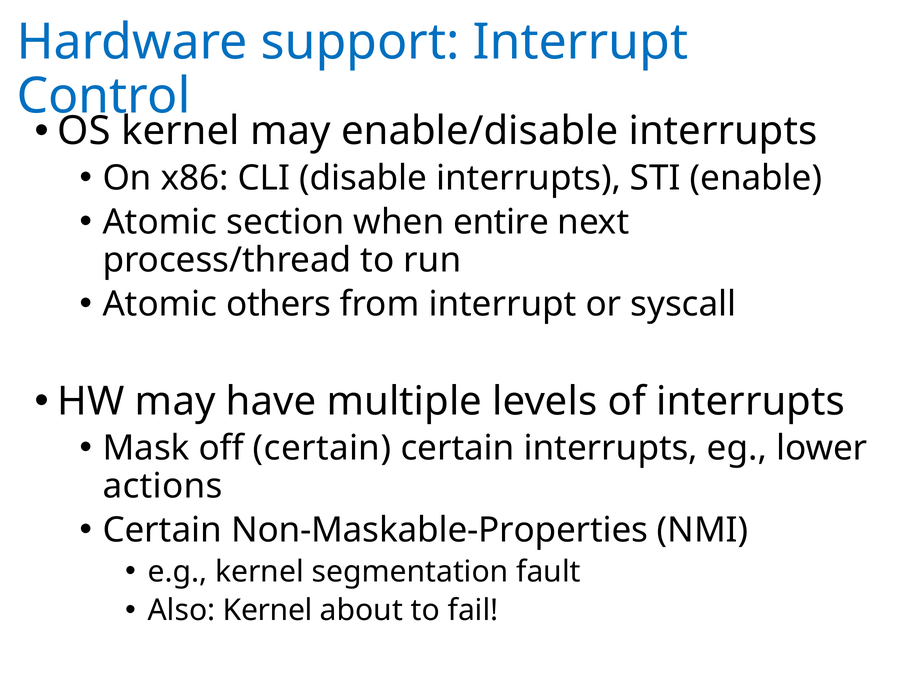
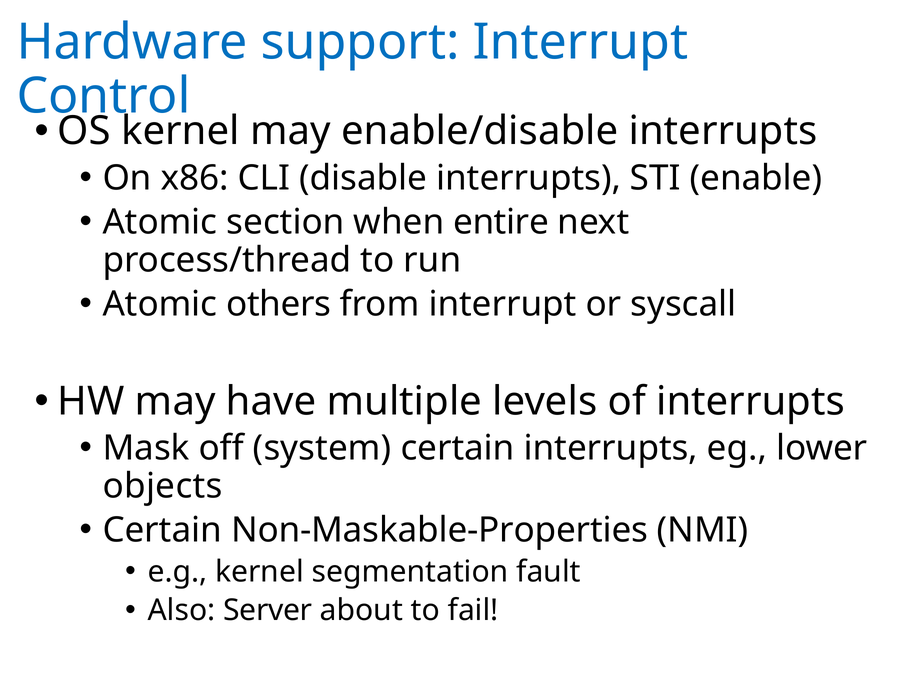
off certain: certain -> system
actions: actions -> objects
Also Kernel: Kernel -> Server
